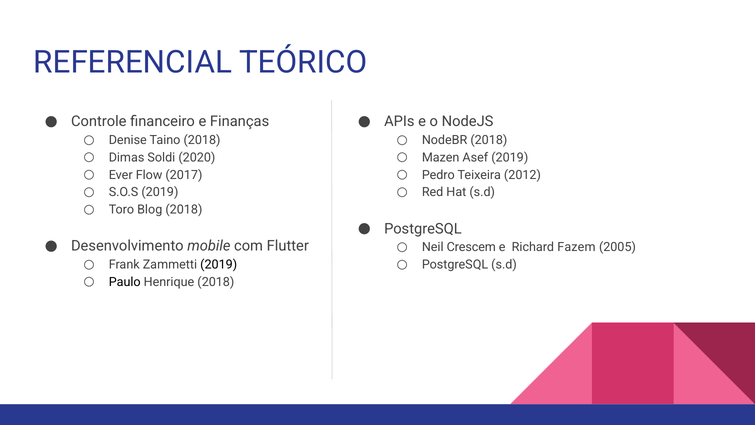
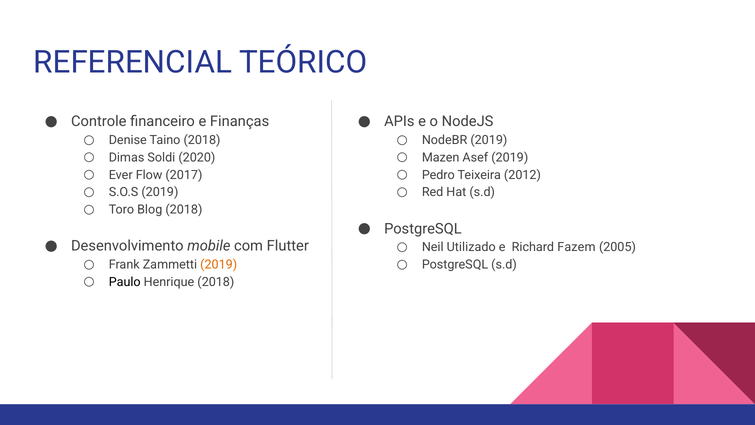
NodeBR 2018: 2018 -> 2019
Crescem: Crescem -> Utilizado
2019 at (219, 264) colour: black -> orange
